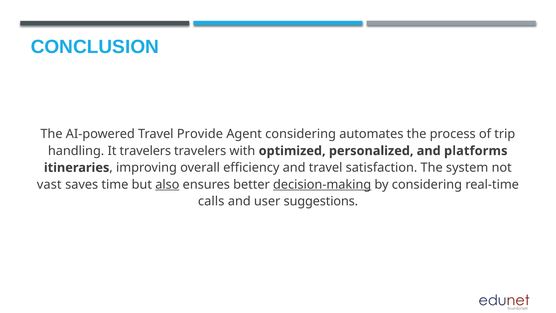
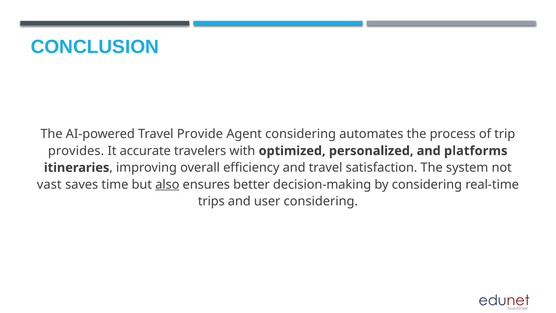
handling: handling -> provides
It travelers: travelers -> accurate
decision-making underline: present -> none
calls: calls -> trips
user suggestions: suggestions -> considering
